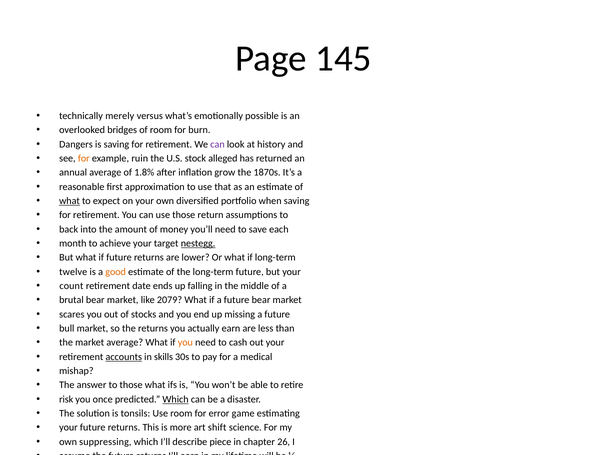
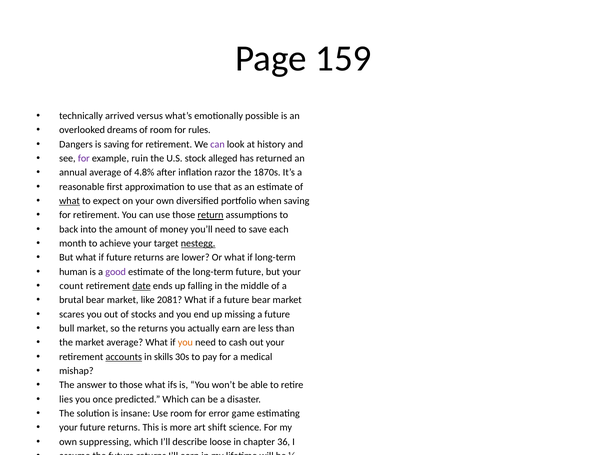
145: 145 -> 159
merely: merely -> arrived
bridges: bridges -> dreams
burn: burn -> rules
for at (84, 159) colour: orange -> purple
1.8%: 1.8% -> 4.8%
grow: grow -> razor
return underline: none -> present
twelve: twelve -> human
good colour: orange -> purple
date underline: none -> present
2079: 2079 -> 2081
risk: risk -> lies
Which at (176, 399) underline: present -> none
tonsils: tonsils -> insane
piece: piece -> loose
26: 26 -> 36
